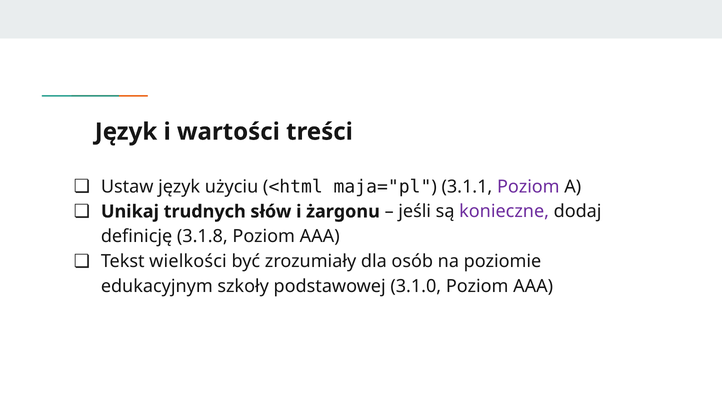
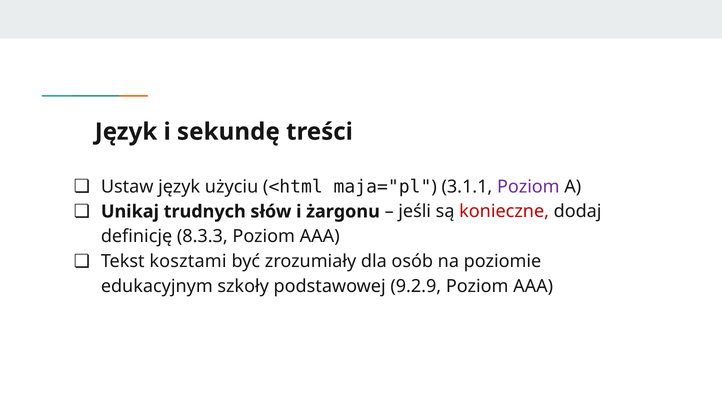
wartości: wartości -> sekundę
konieczne colour: purple -> red
3.1.8: 3.1.8 -> 8.3.3
wielkości: wielkości -> kosztami
3.1.0: 3.1.0 -> 9.2.9
